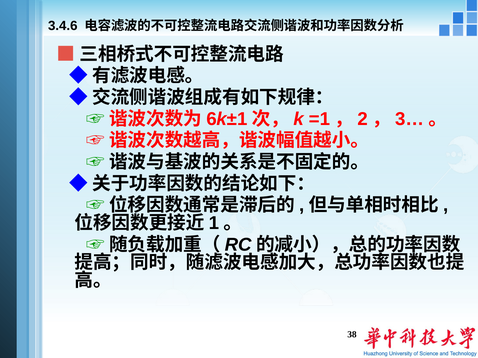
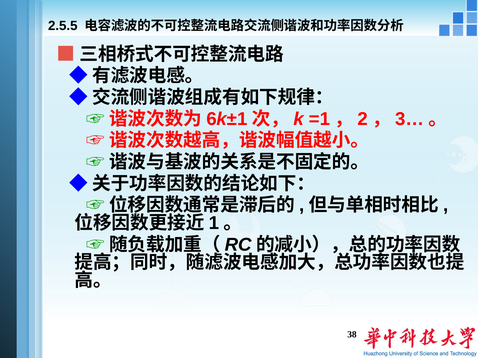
3.4.6: 3.4.6 -> 2.5.5
